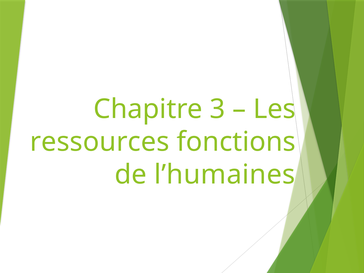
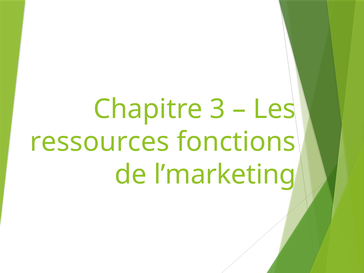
l’humaines: l’humaines -> l’marketing
